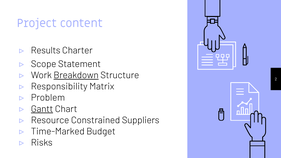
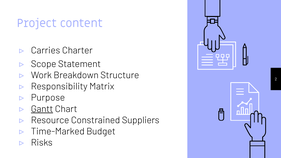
Results: Results -> Carries
Breakdown underline: present -> none
Problem: Problem -> Purpose
